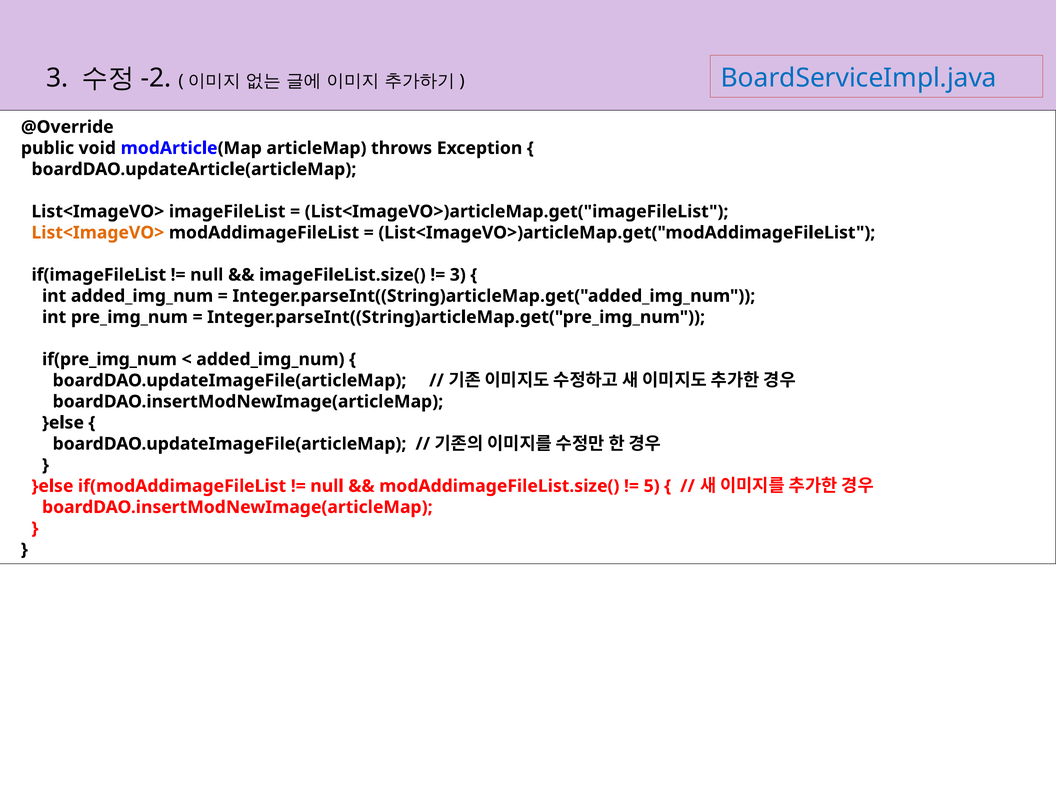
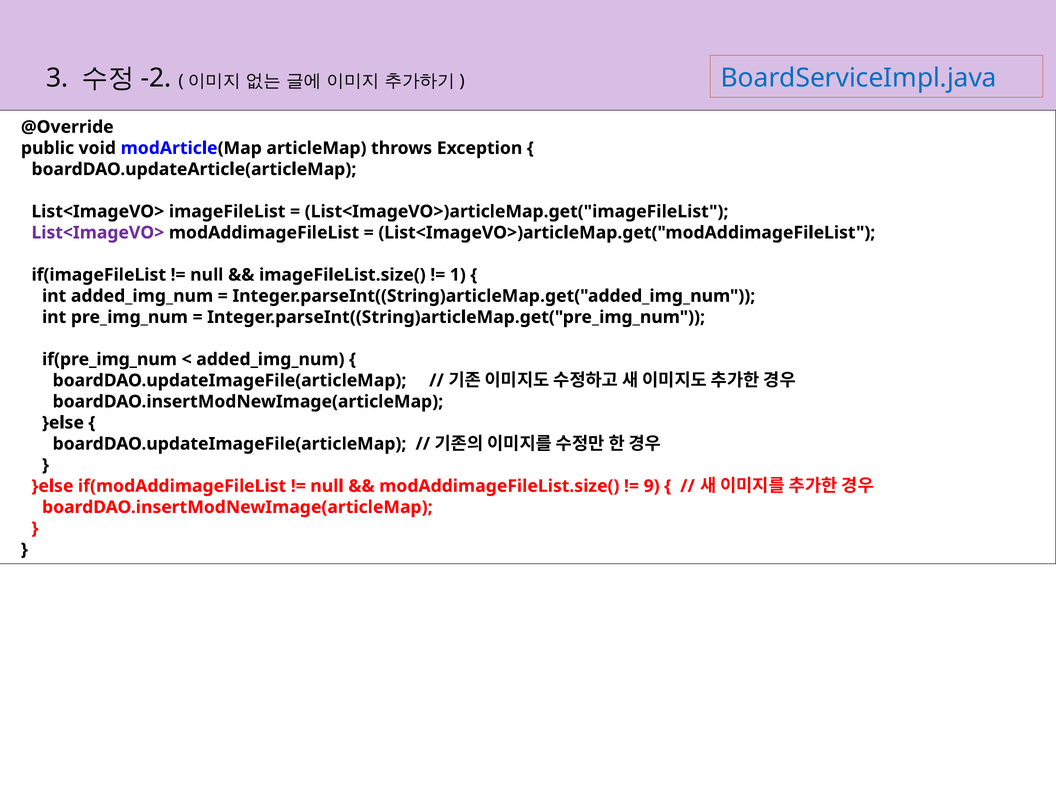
List<ImageVO> at (98, 233) colour: orange -> purple
3 at (458, 275): 3 -> 1
5: 5 -> 9
